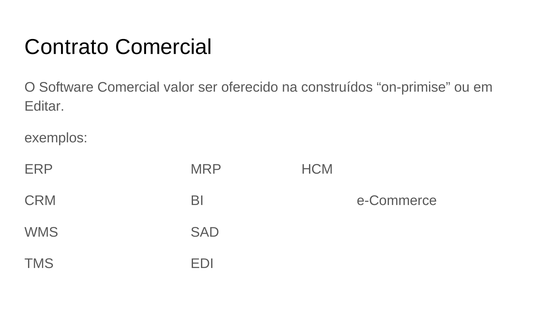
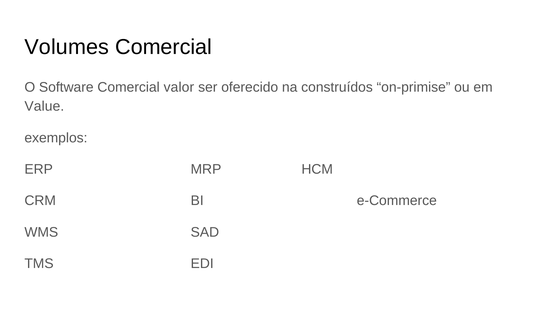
Contrato: Contrato -> Volumes
Editar: Editar -> Value
